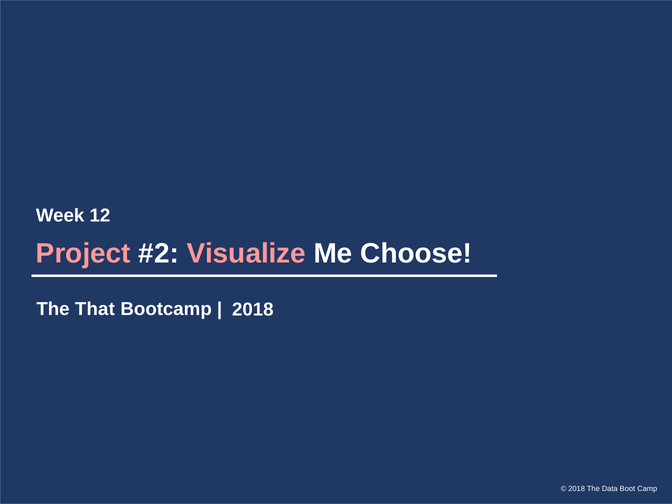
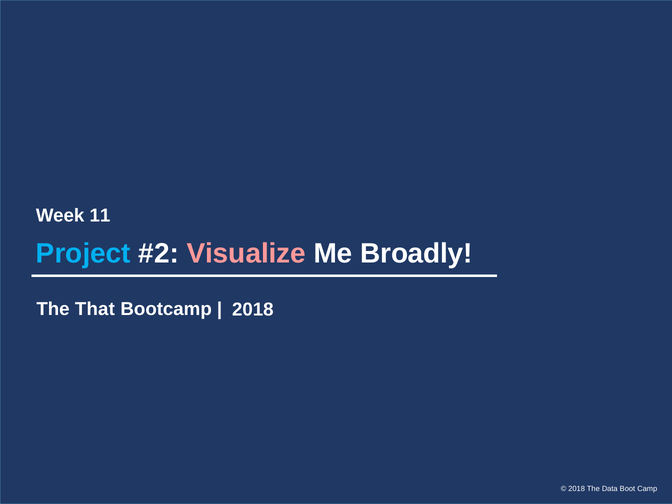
12: 12 -> 11
Project colour: pink -> light blue
Choose: Choose -> Broadly
